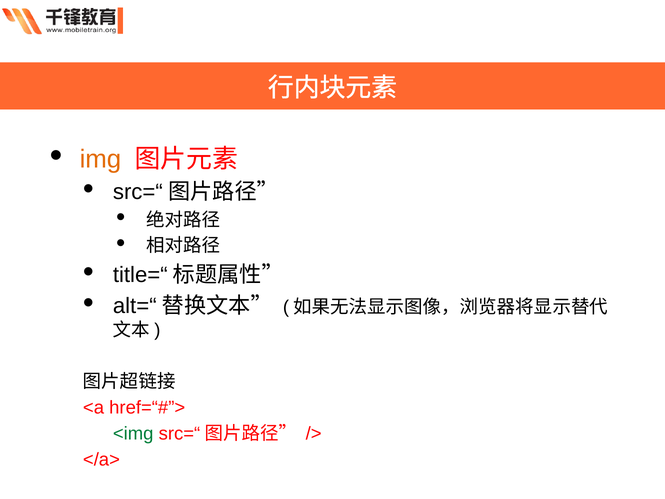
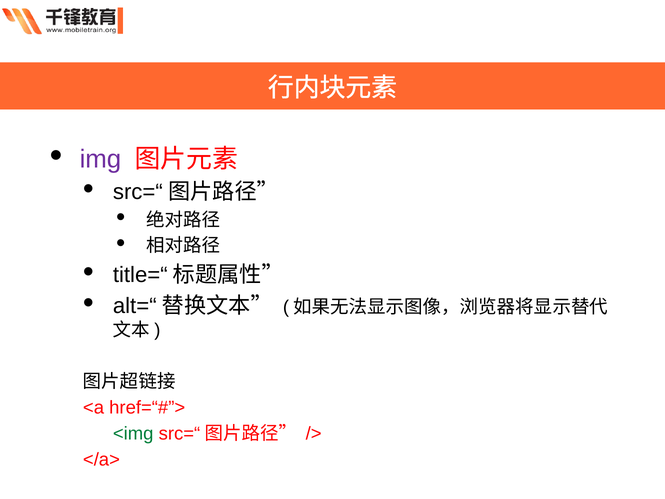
img colour: orange -> purple
